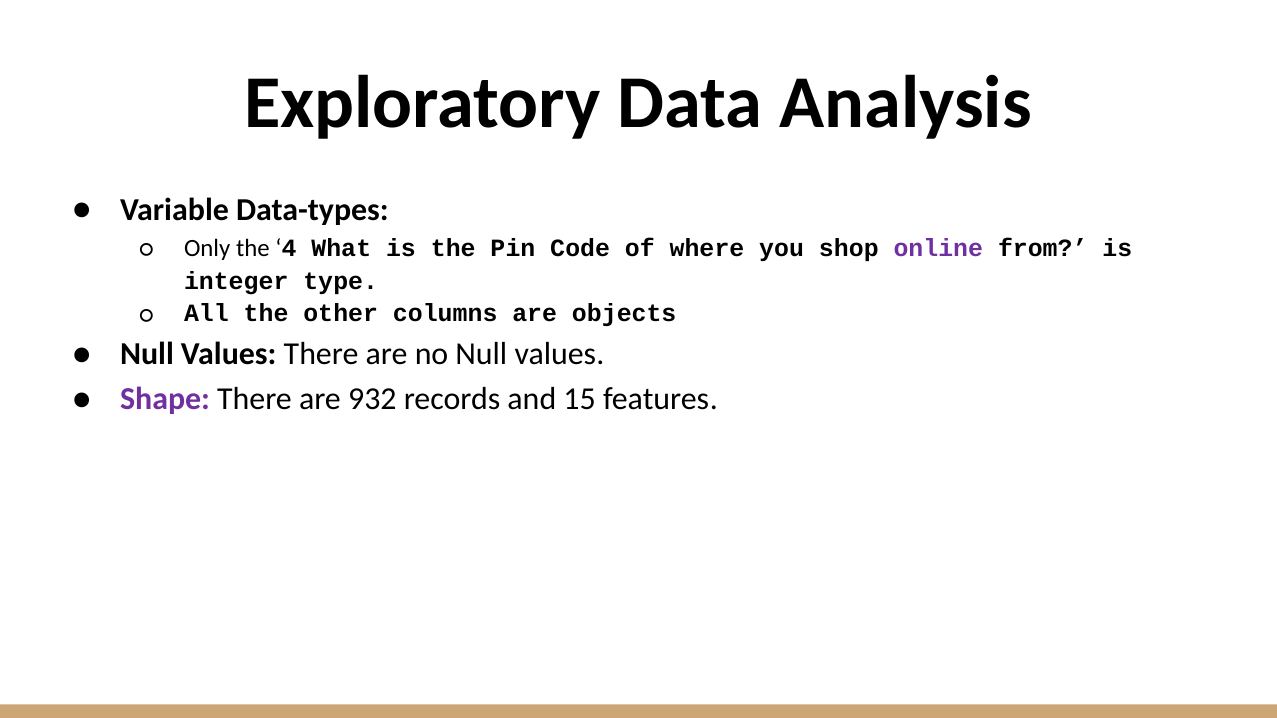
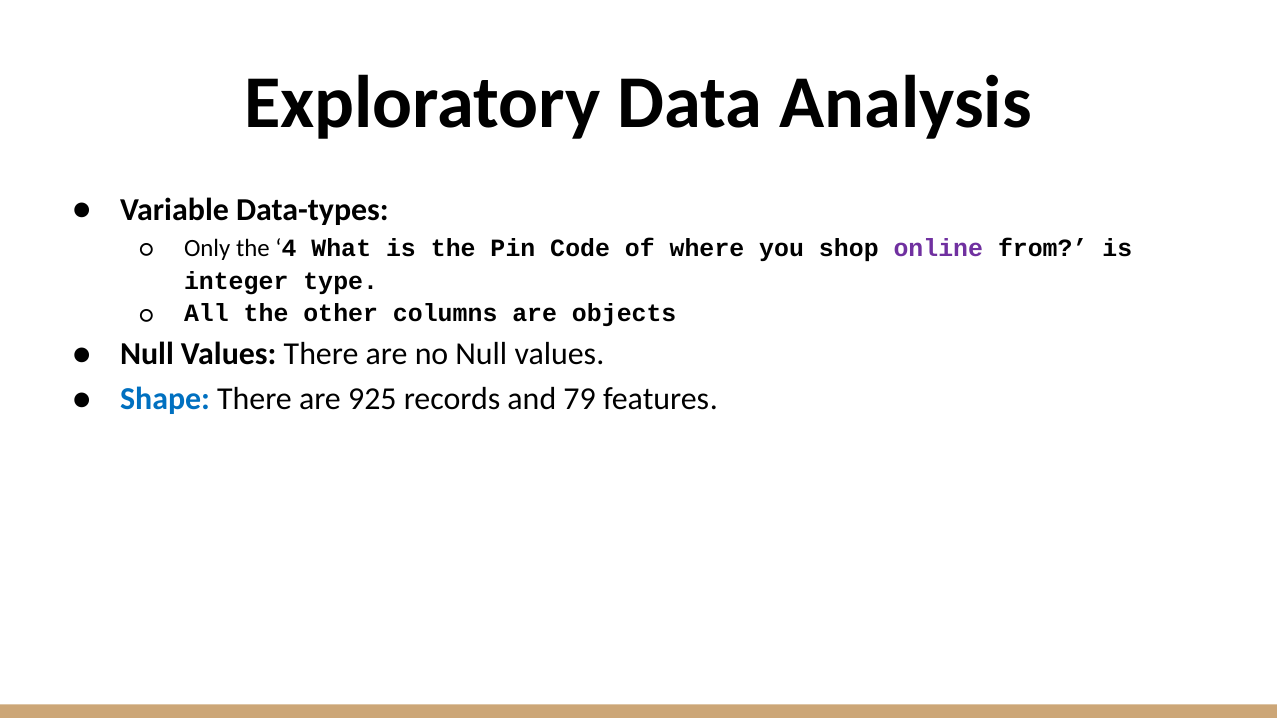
Shape colour: purple -> blue
932: 932 -> 925
15: 15 -> 79
